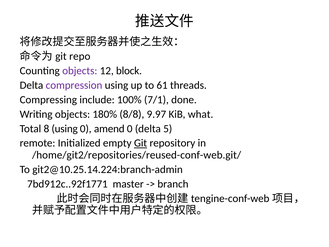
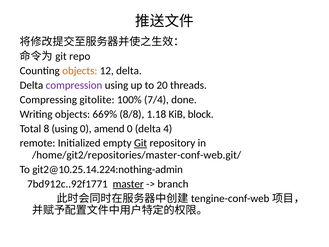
objects at (80, 71) colour: purple -> orange
12 block: block -> delta
61: 61 -> 20
include: include -> gitolite
7/1: 7/1 -> 7/4
180%: 180% -> 669%
9.97: 9.97 -> 1.18
what: what -> block
5: 5 -> 4
/home/git2/repositories/reused-conf-web.git/: /home/git2/repositories/reused-conf-web.git/ -> /home/git2/repositories/master-conf-web.git/
git2@10.25.14.224:branch-admin: git2@10.25.14.224:branch-admin -> git2@10.25.14.224:nothing-admin
master underline: none -> present
